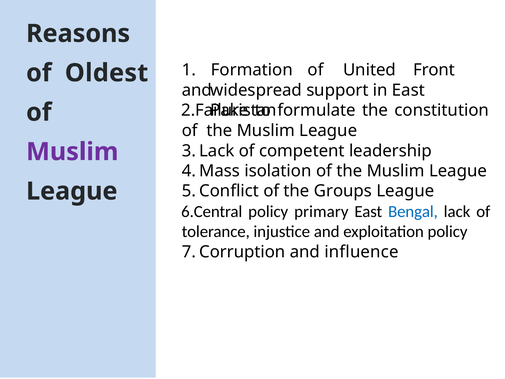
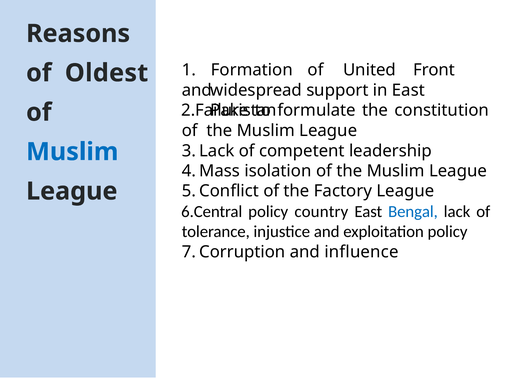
Muslim at (72, 152) colour: purple -> blue
Groups: Groups -> Factory
primary: primary -> country
